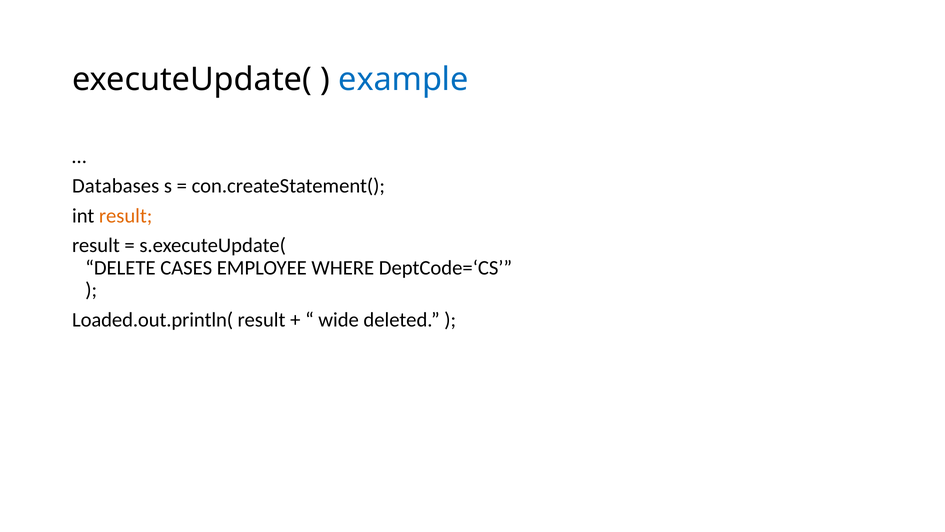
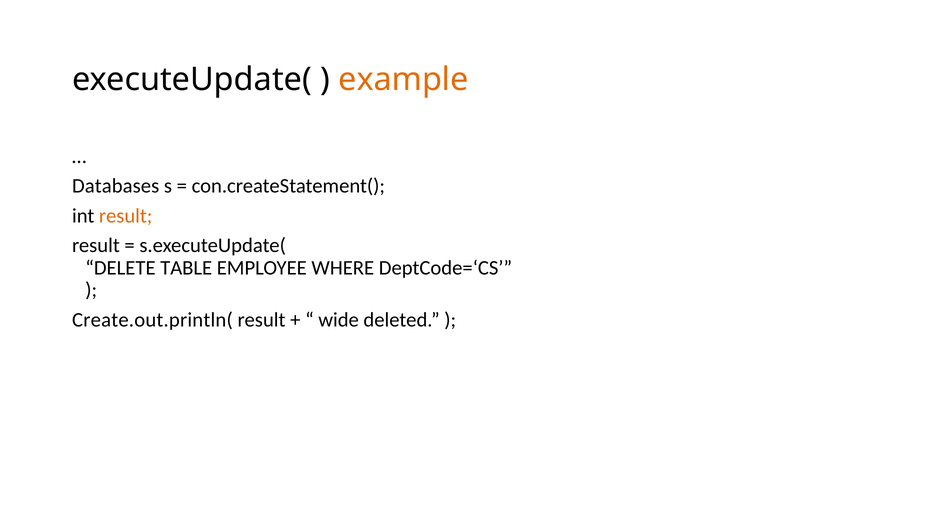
example colour: blue -> orange
CASES: CASES -> TABLE
Loaded.out.println(: Loaded.out.println( -> Create.out.println(
